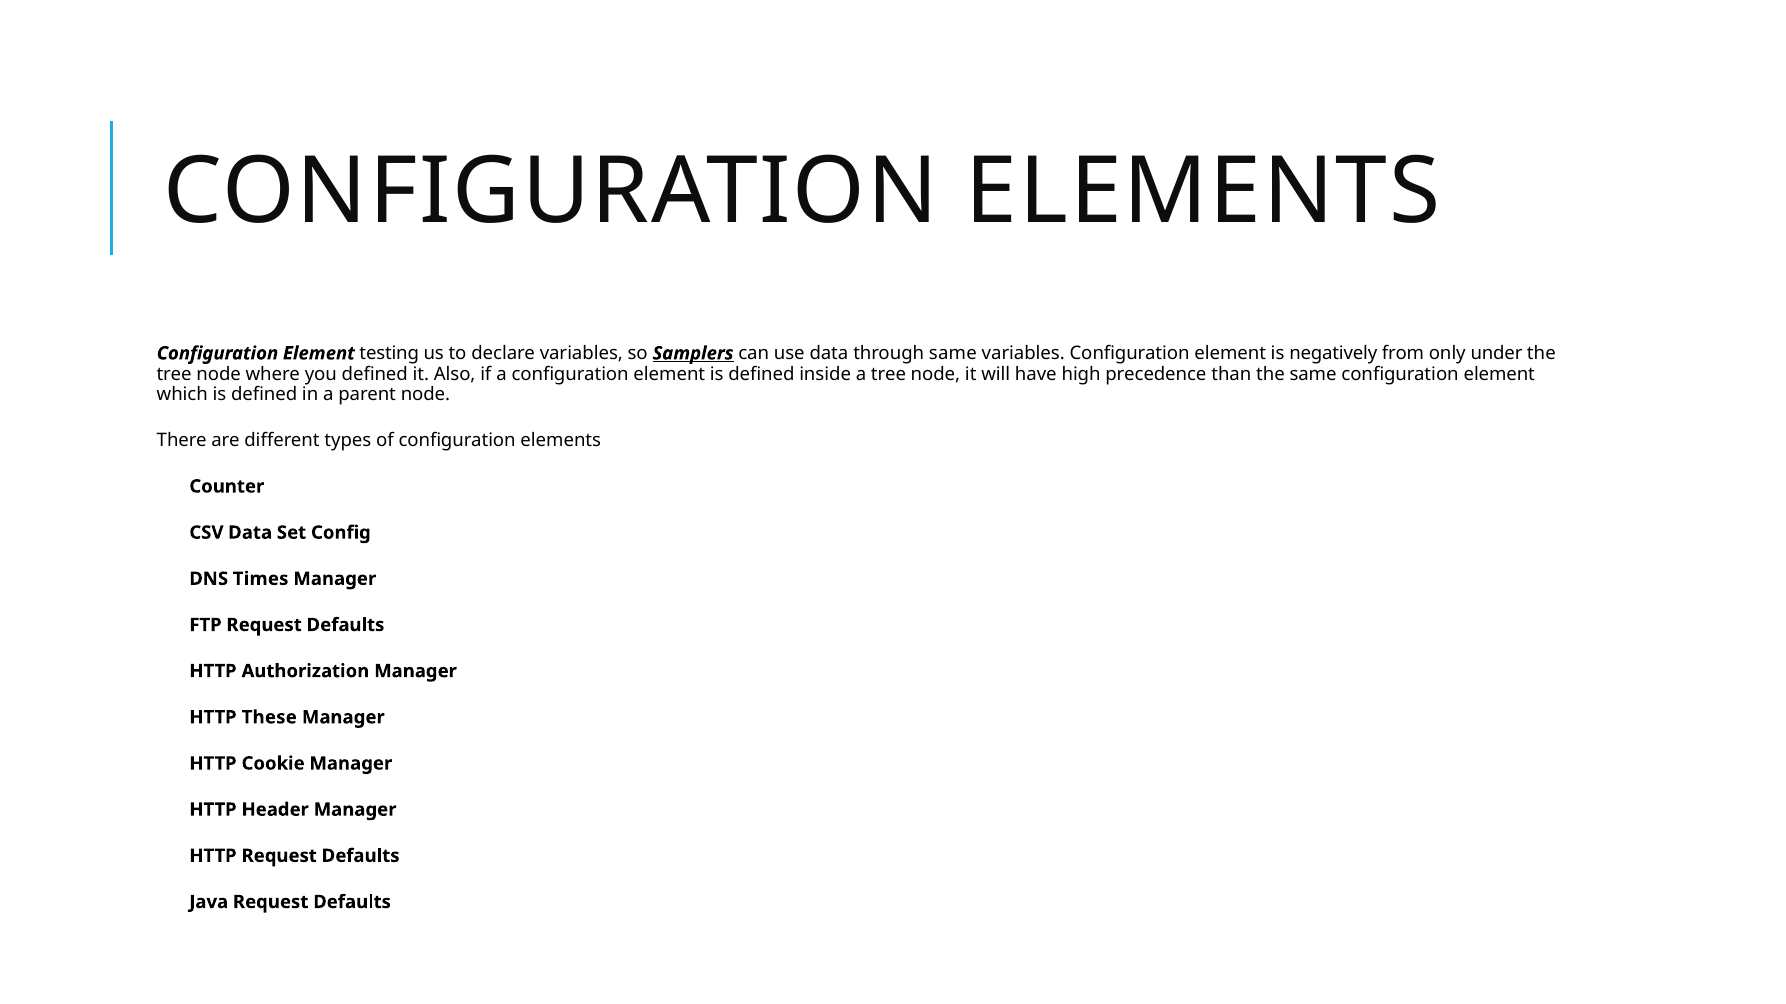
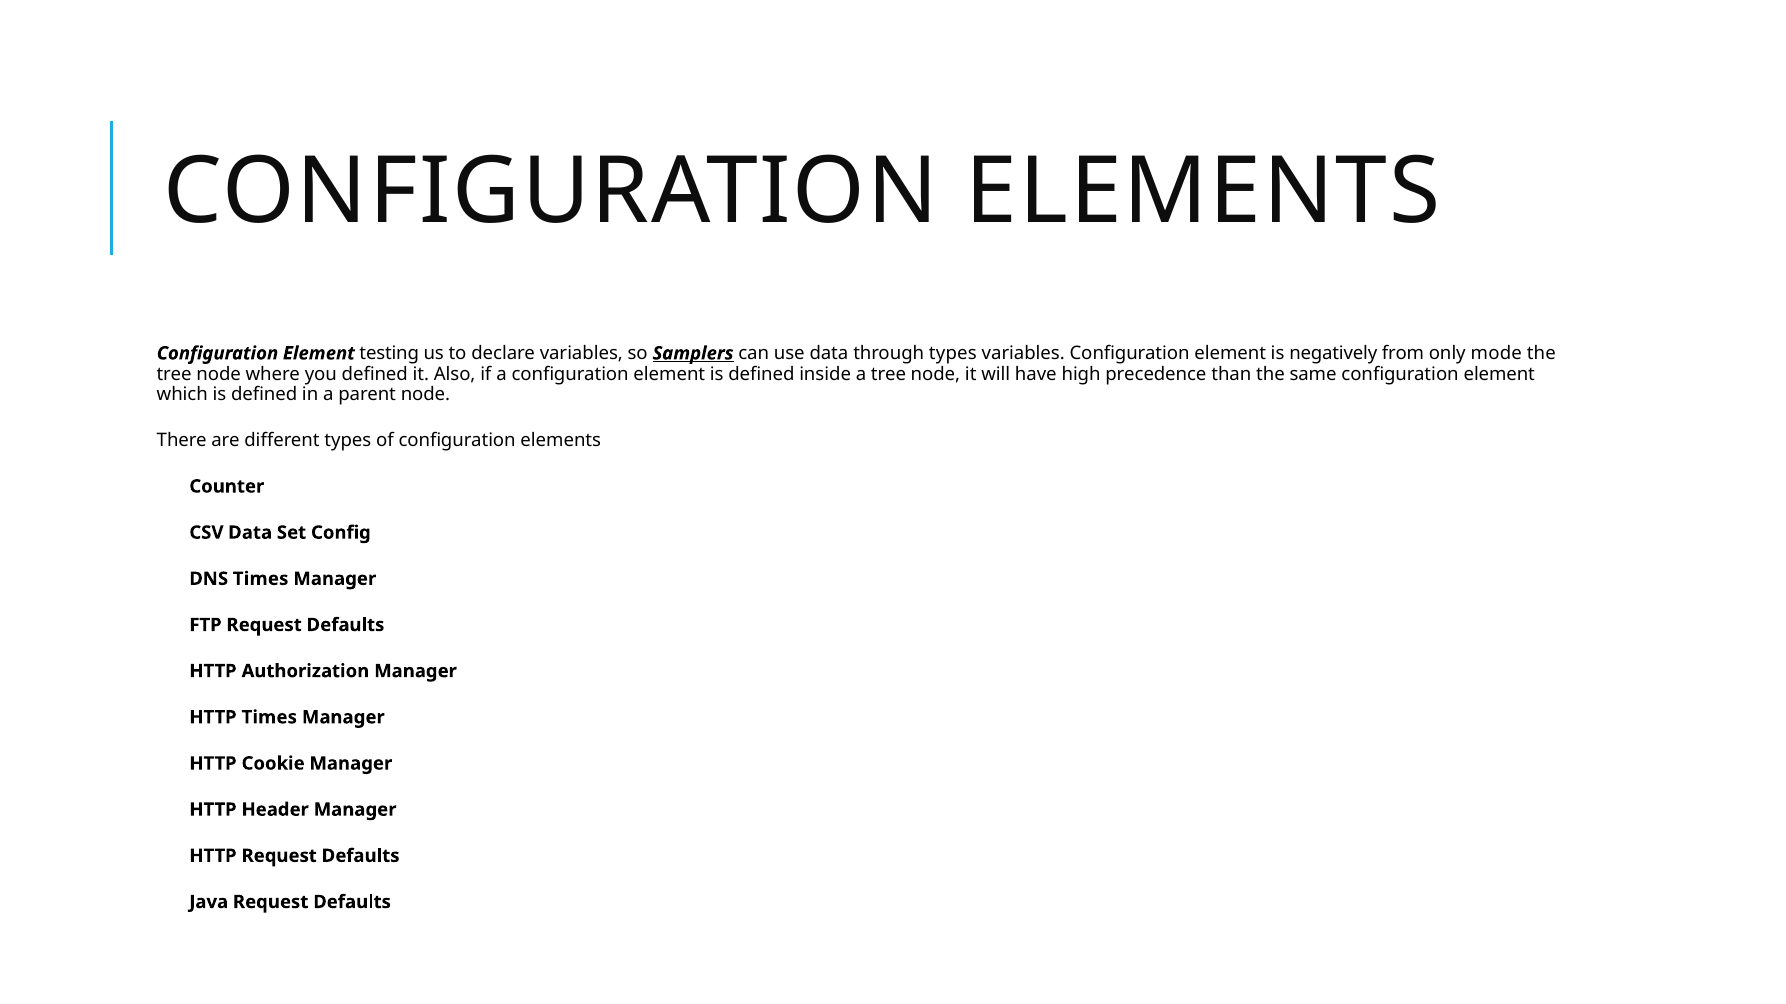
through same: same -> types
under: under -> mode
HTTP These: These -> Times
